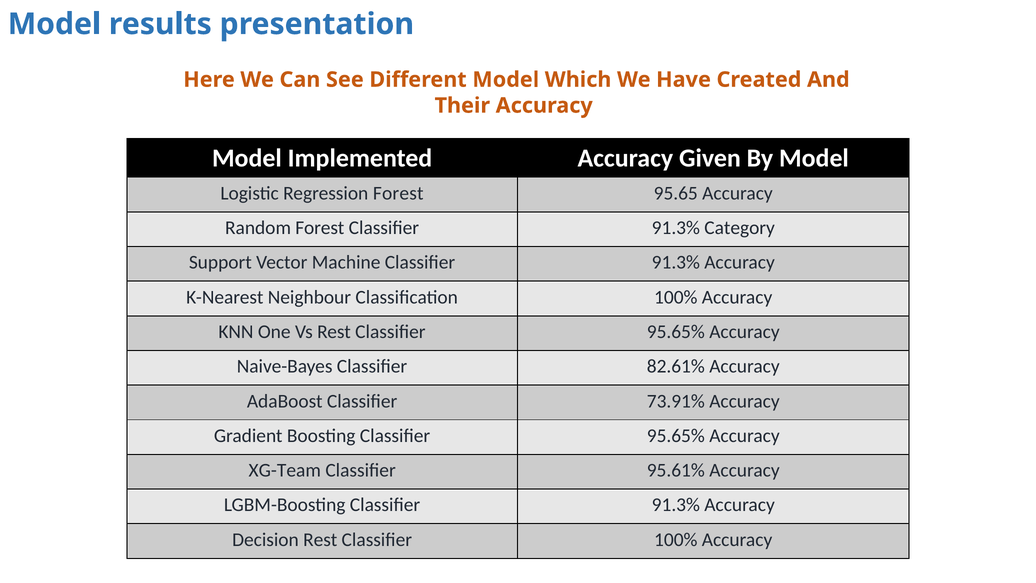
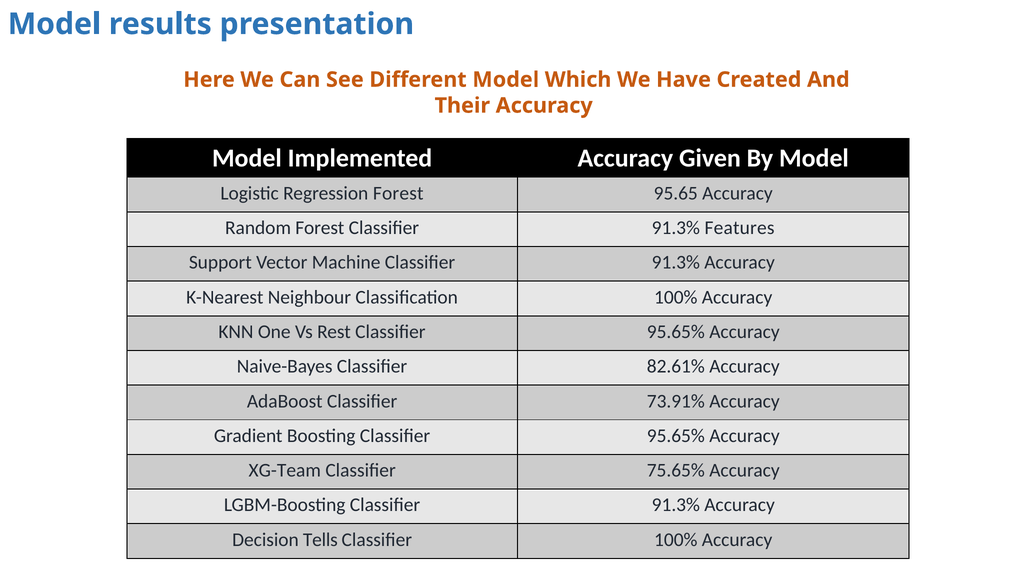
Category: Category -> Features
95.61%: 95.61% -> 75.65%
Decision Rest: Rest -> Tells
